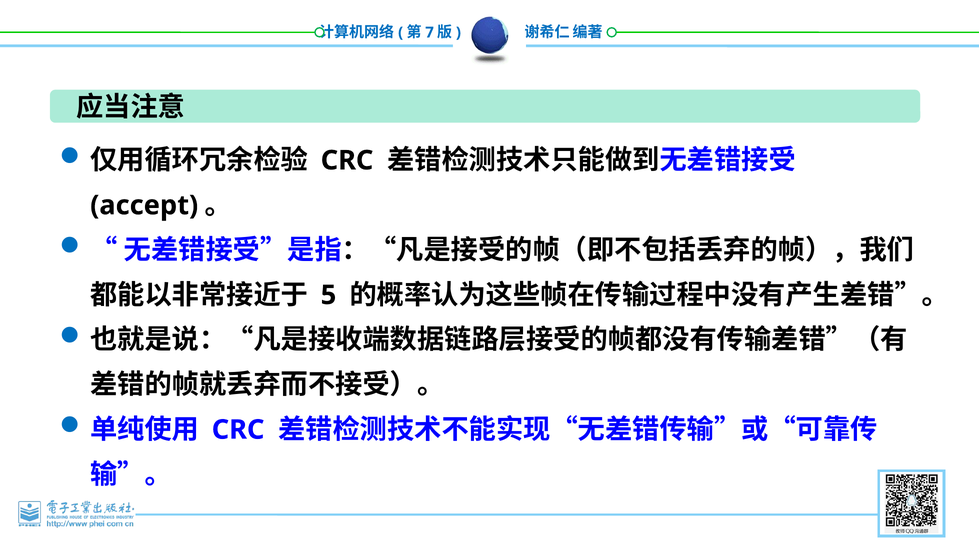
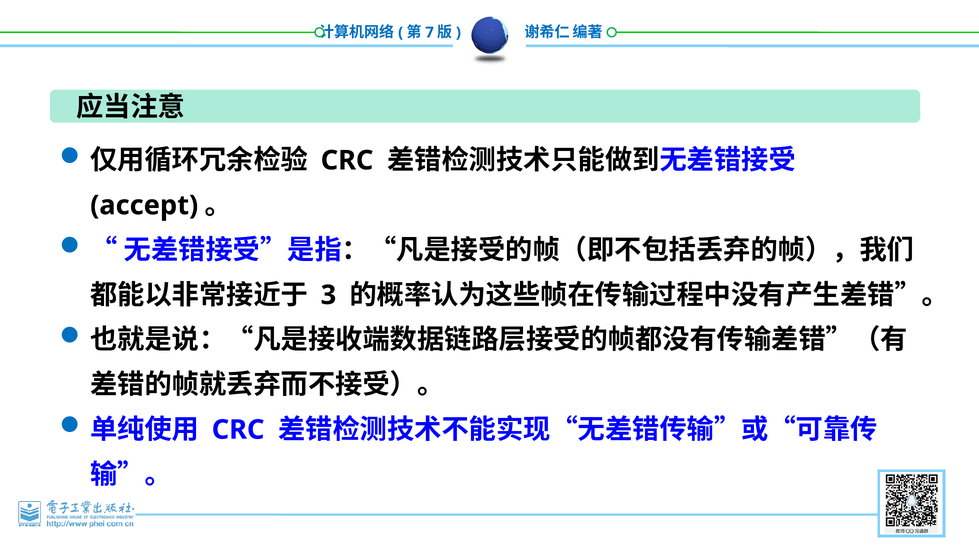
5: 5 -> 3
